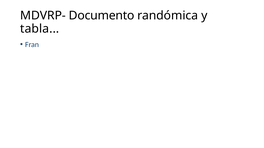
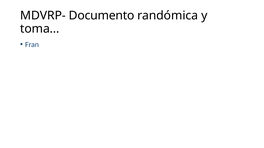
tabla: tabla -> toma
